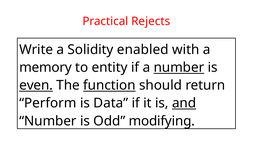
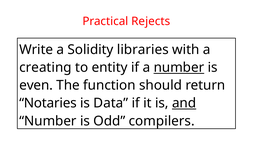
enabled: enabled -> libraries
memory: memory -> creating
even underline: present -> none
function underline: present -> none
Perform: Perform -> Notaries
modifying: modifying -> compilers
